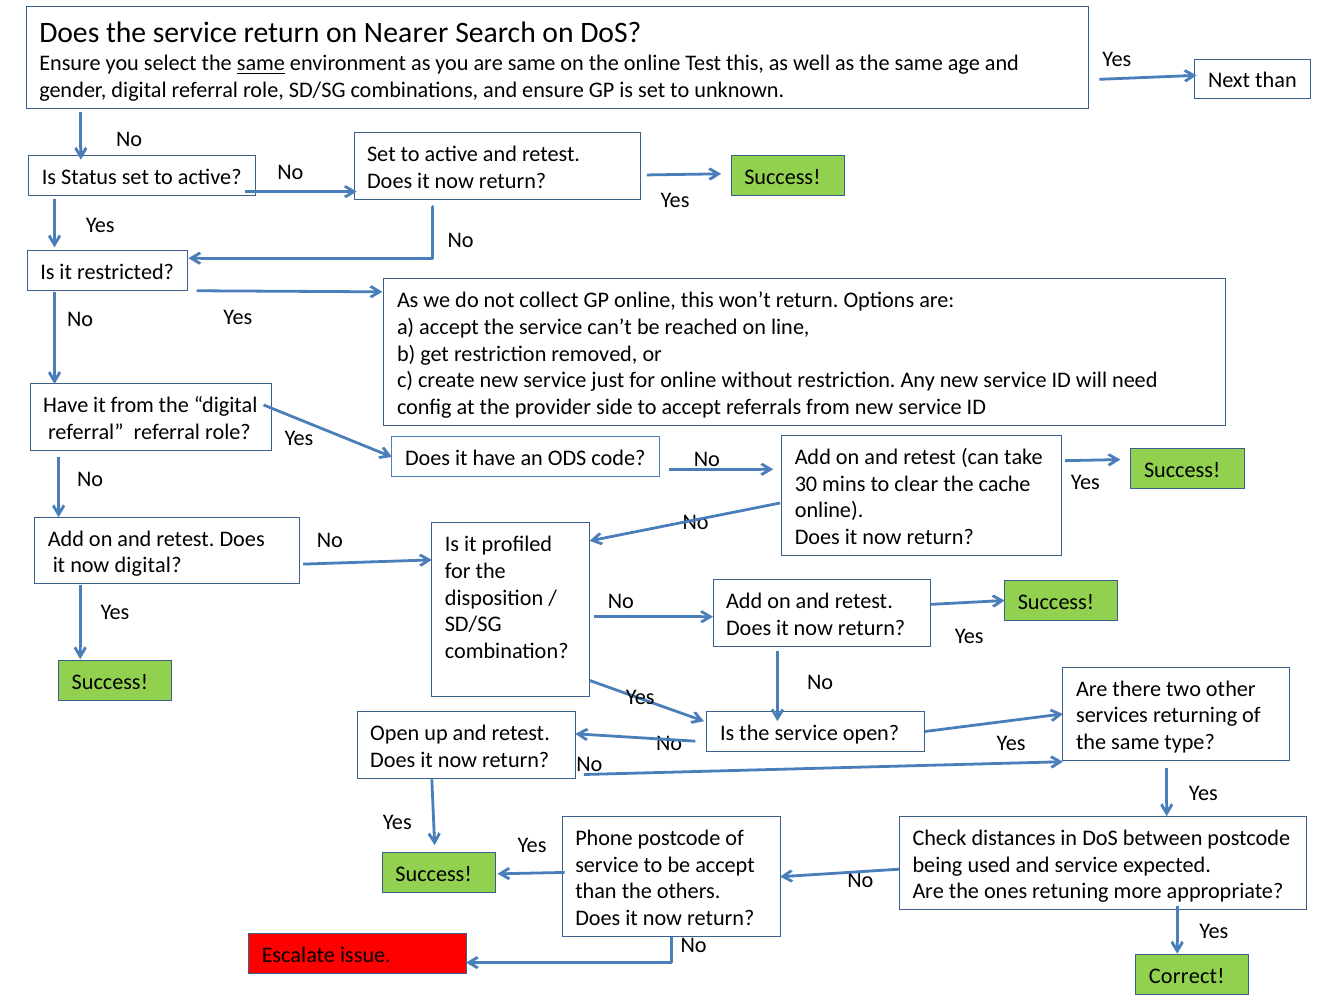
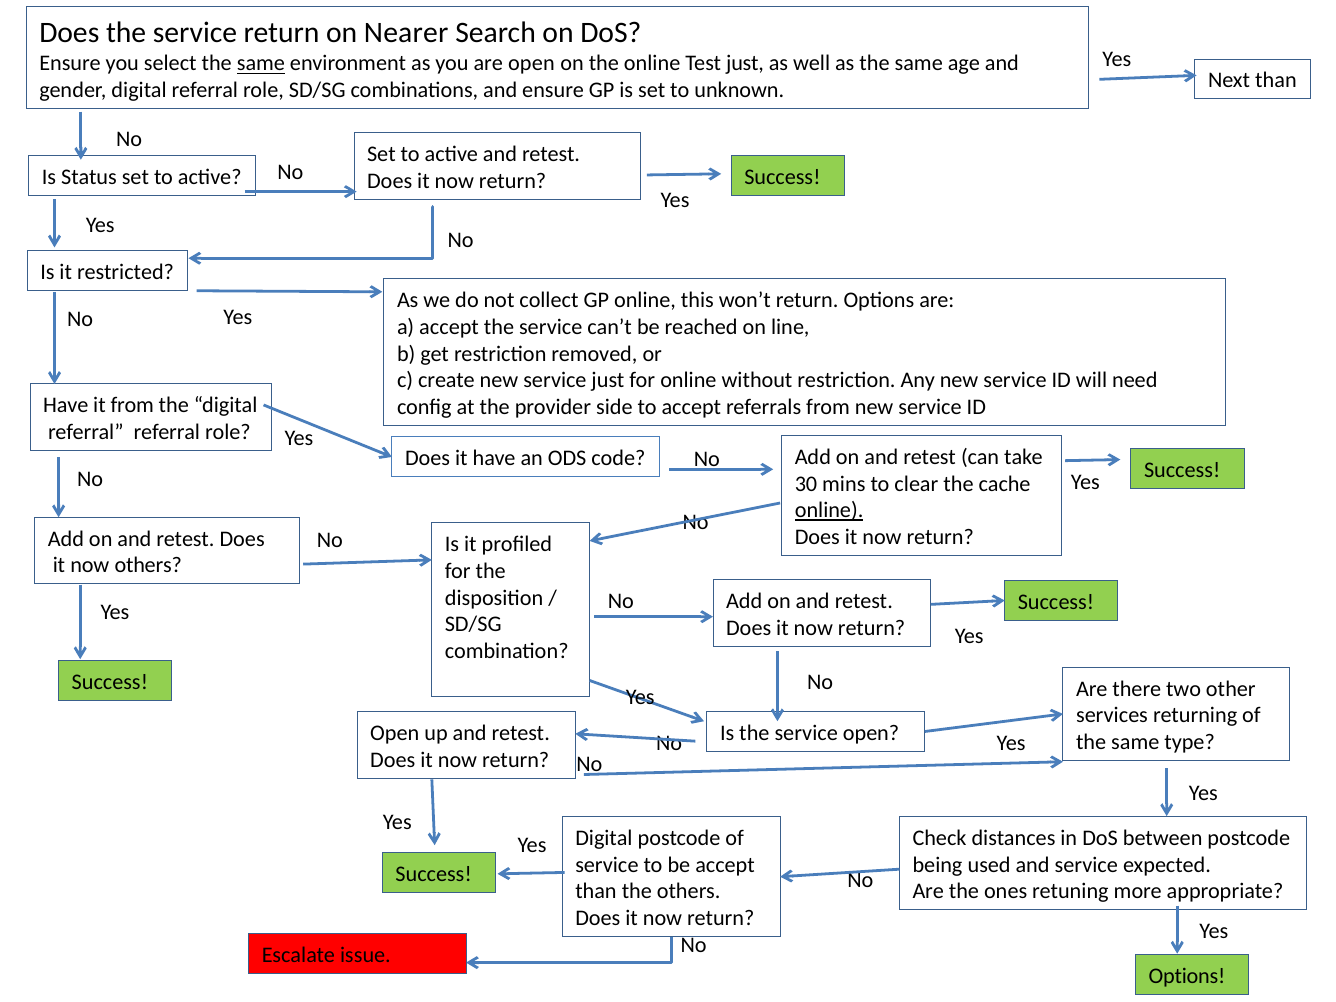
are same: same -> open
Test this: this -> just
online at (829, 510) underline: none -> present
now digital: digital -> others
Phone at (604, 838): Phone -> Digital
Correct at (1187, 976): Correct -> Options
